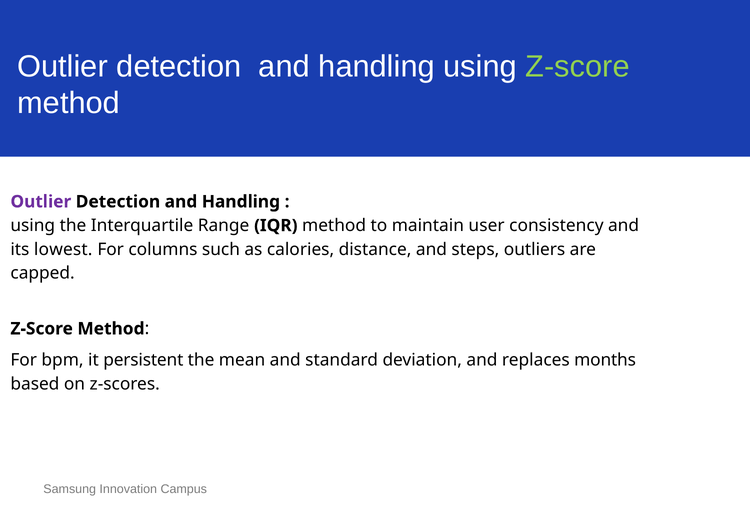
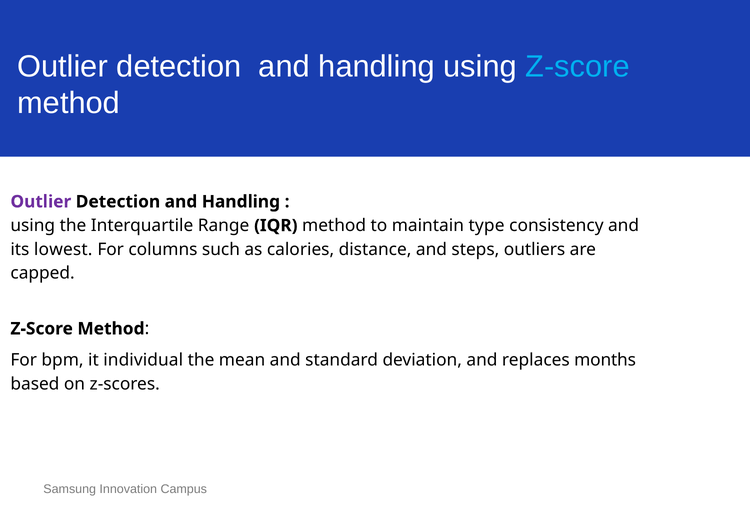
Z-score at (578, 66) colour: light green -> light blue
user: user -> type
persistent: persistent -> individual
